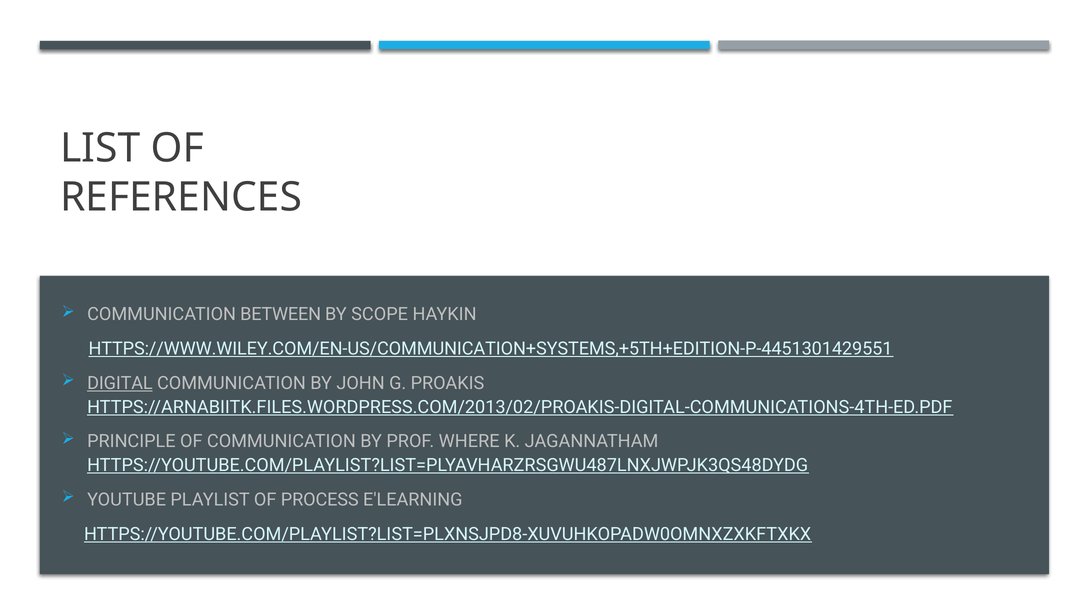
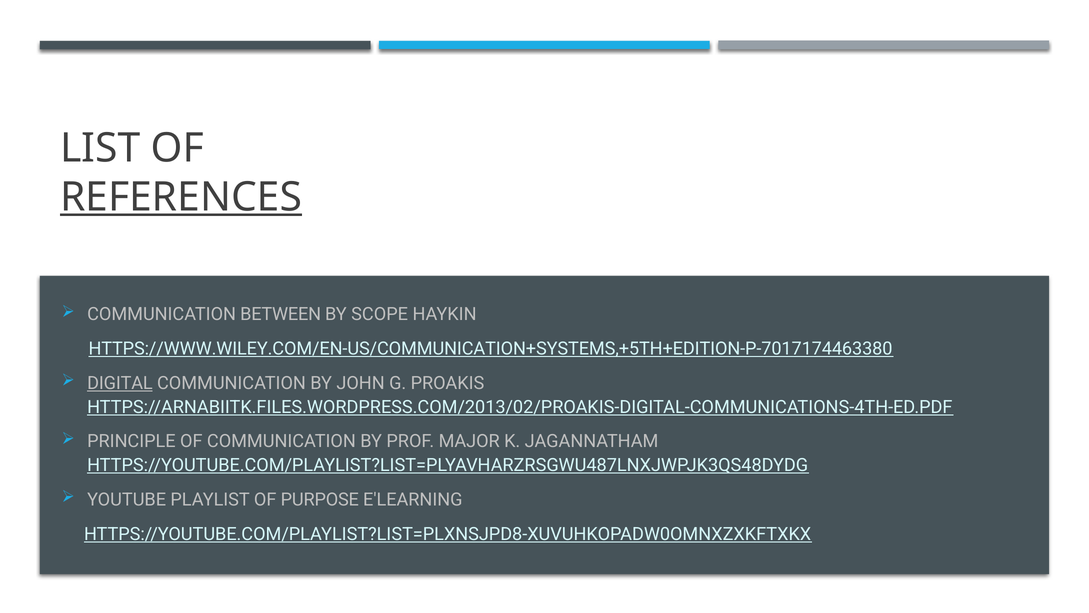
REFERENCES underline: none -> present
HTTPS://WWW.WILEY.COM/EN-US/COMMUNICATION+SYSTEMS,+5TH+EDITION-P-4451301429551: HTTPS://WWW.WILEY.COM/EN-US/COMMUNICATION+SYSTEMS,+5TH+EDITION-P-4451301429551 -> HTTPS://WWW.WILEY.COM/EN-US/COMMUNICATION+SYSTEMS,+5TH+EDITION-P-7017174463380
WHERE: WHERE -> MAJOR
PROCESS: PROCESS -> PURPOSE
